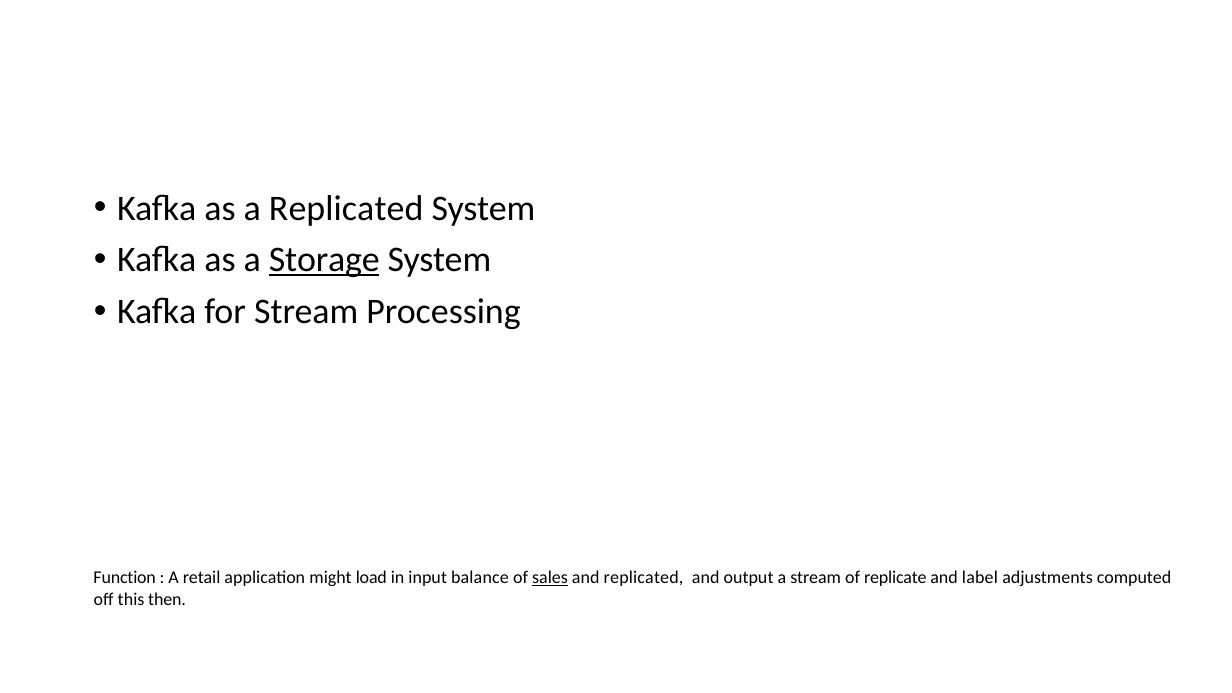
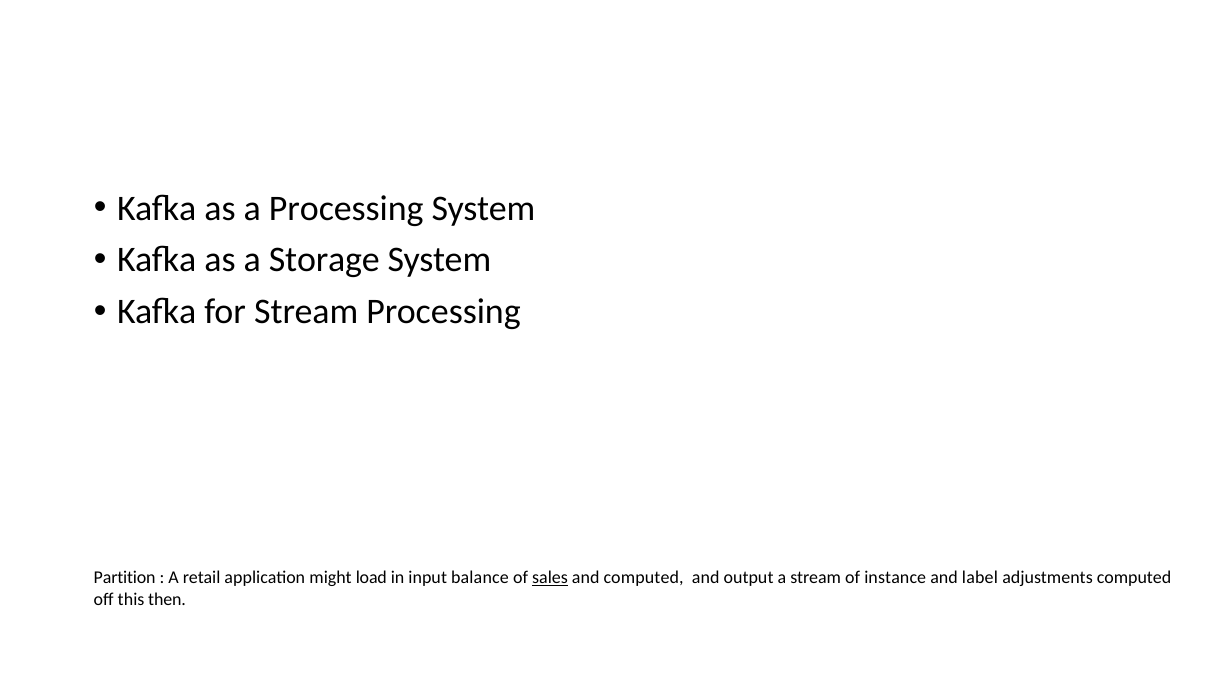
a Replicated: Replicated -> Processing
Storage underline: present -> none
Function: Function -> Partition
and replicated: replicated -> computed
replicate: replicate -> instance
